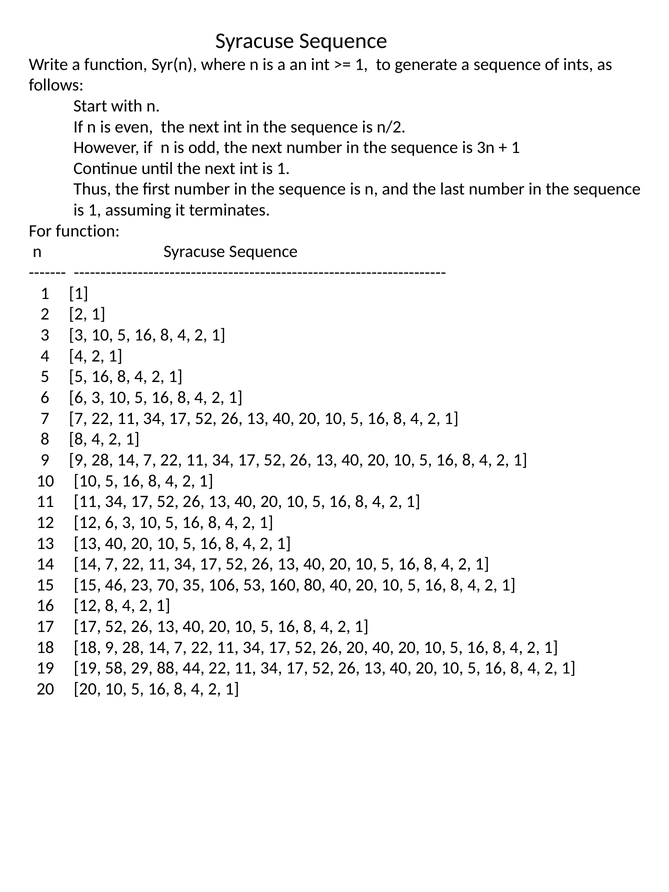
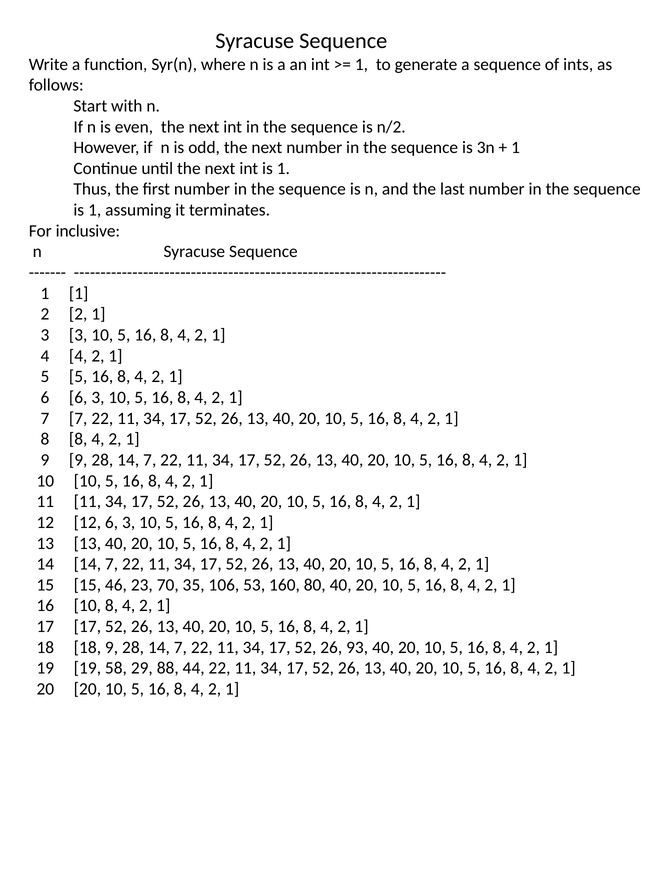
For function: function -> inclusive
16 12: 12 -> 10
26 20: 20 -> 93
